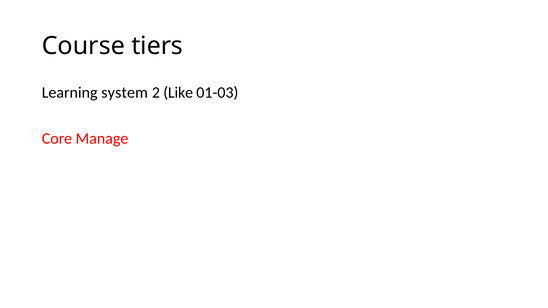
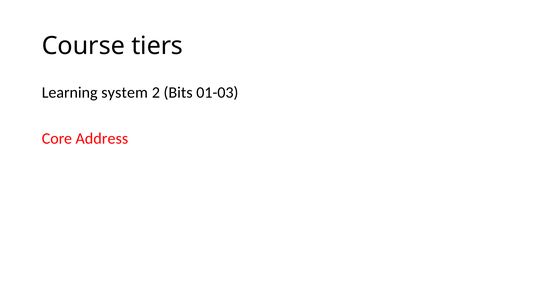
Like: Like -> Bits
Manage: Manage -> Address
